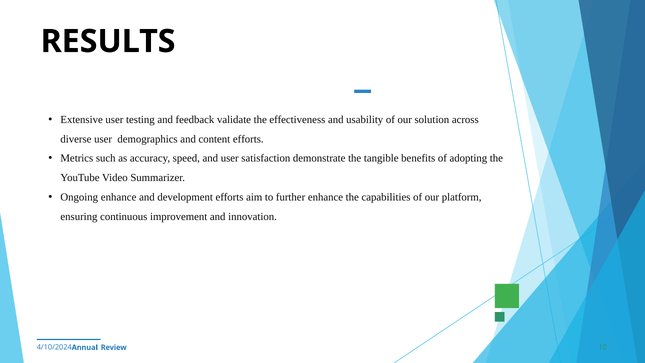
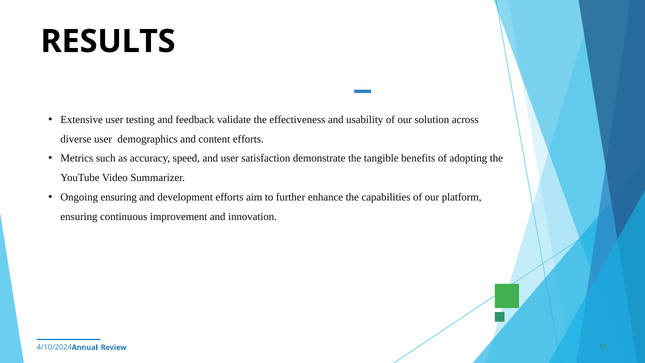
Ongoing enhance: enhance -> ensuring
